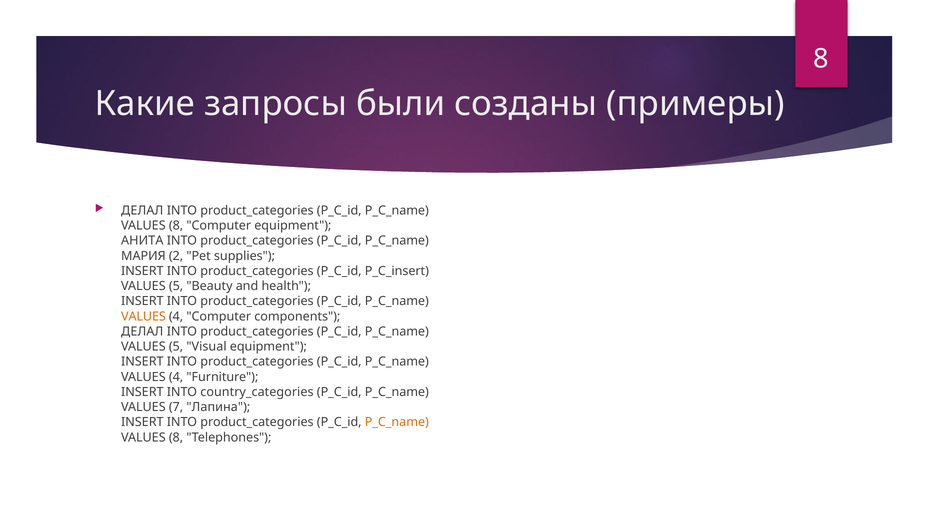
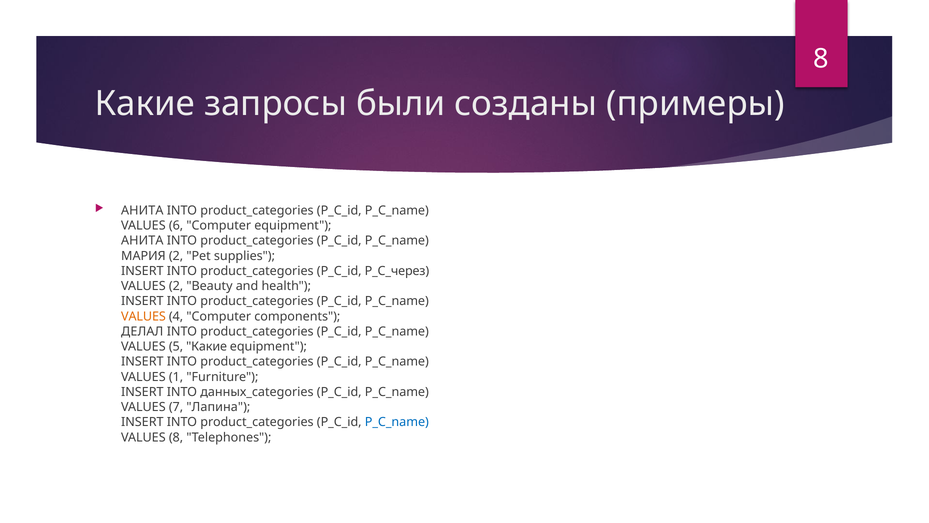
ДЕЛАЛ at (142, 210): ДЕЛАЛ -> АНИТА
8 at (176, 225): 8 -> 6
P_C_insert: P_C_insert -> P_C_через
5 at (176, 286): 5 -> 2
5 Visual: Visual -> Какие
4 at (176, 377): 4 -> 1
country_categories: country_categories -> данных_categories
P_C_name at (397, 422) colour: orange -> blue
